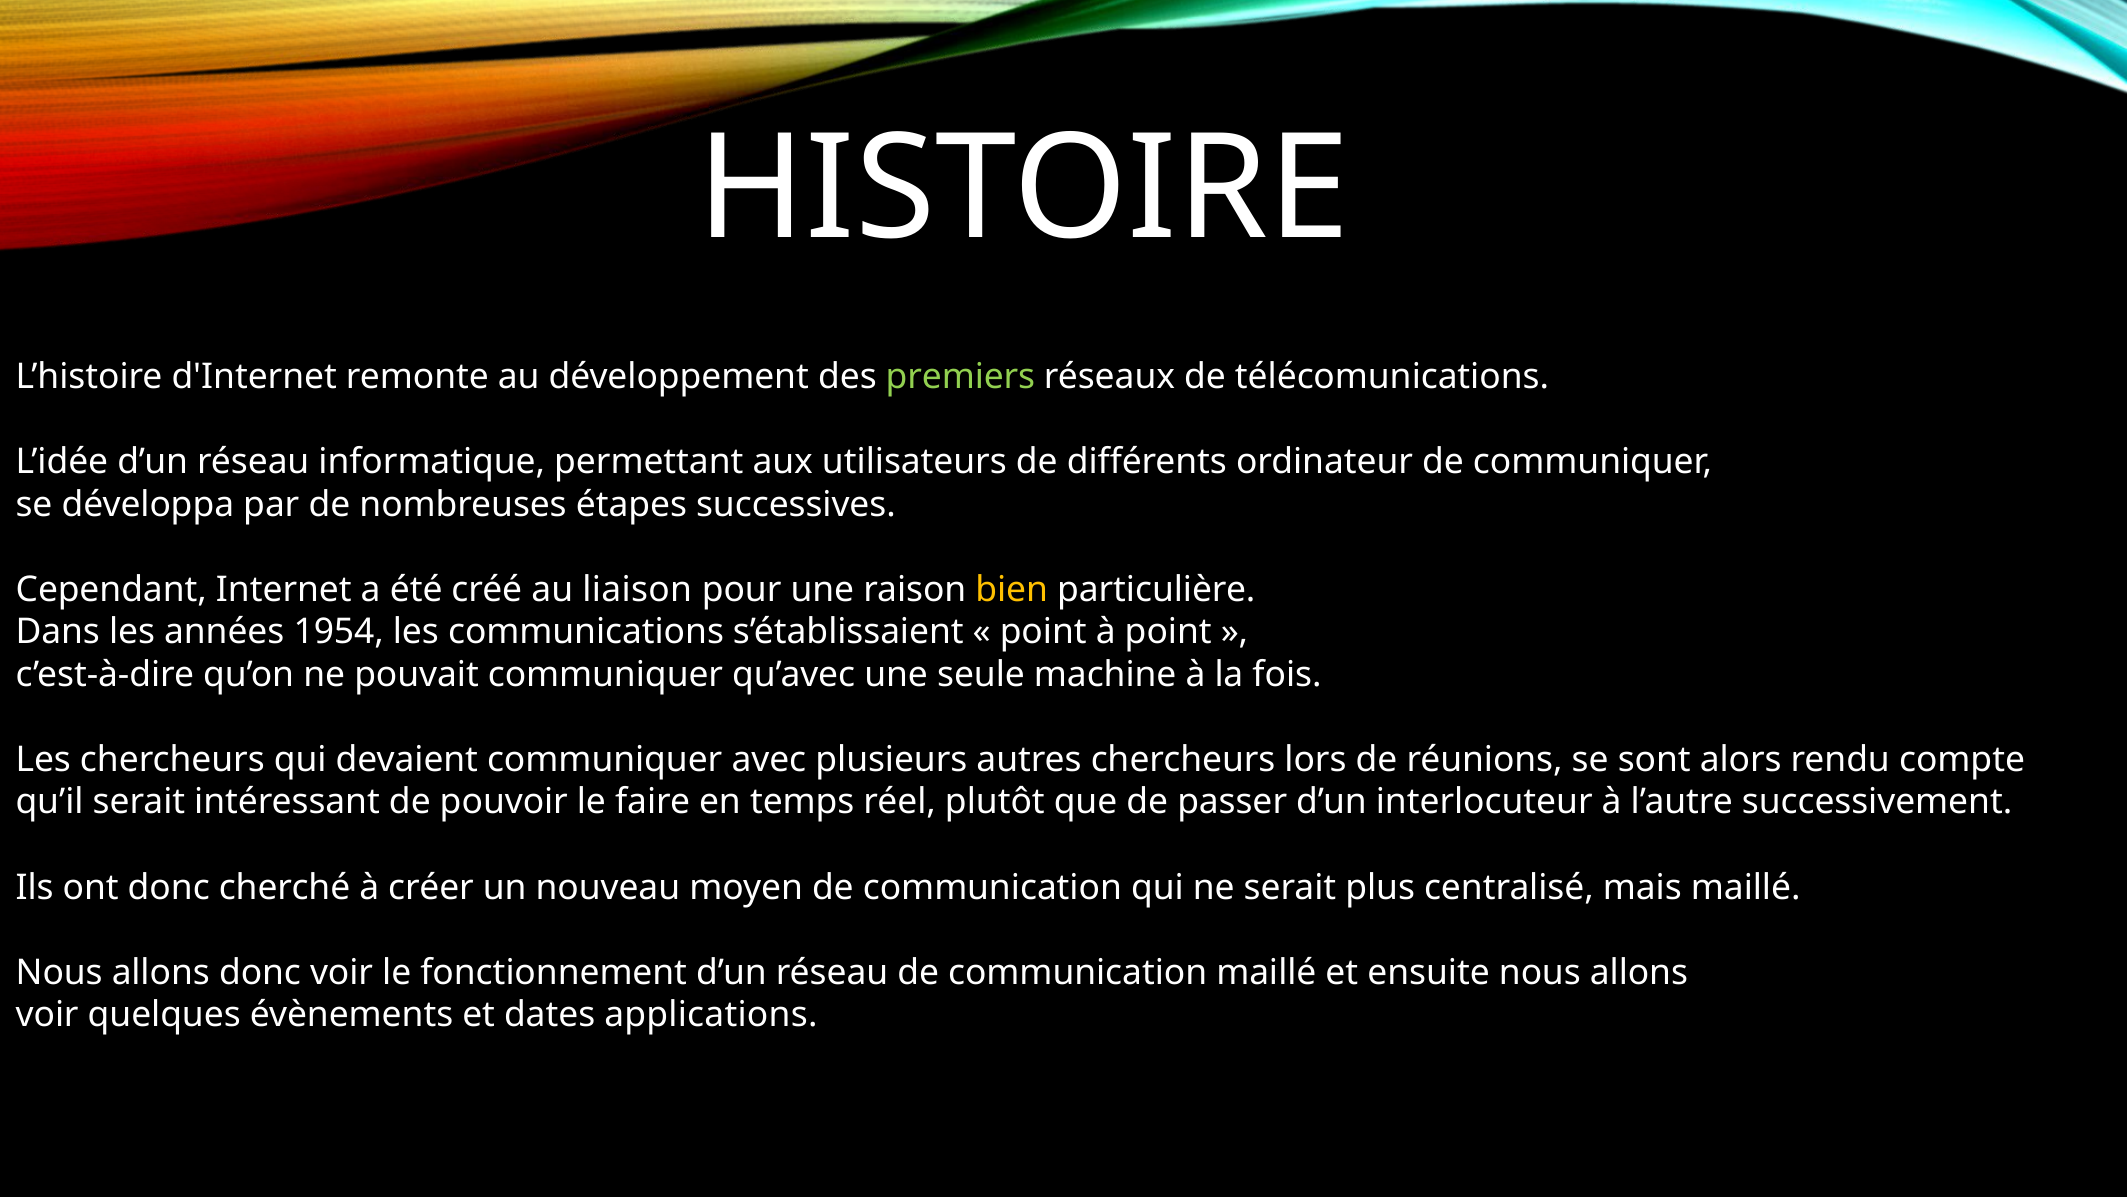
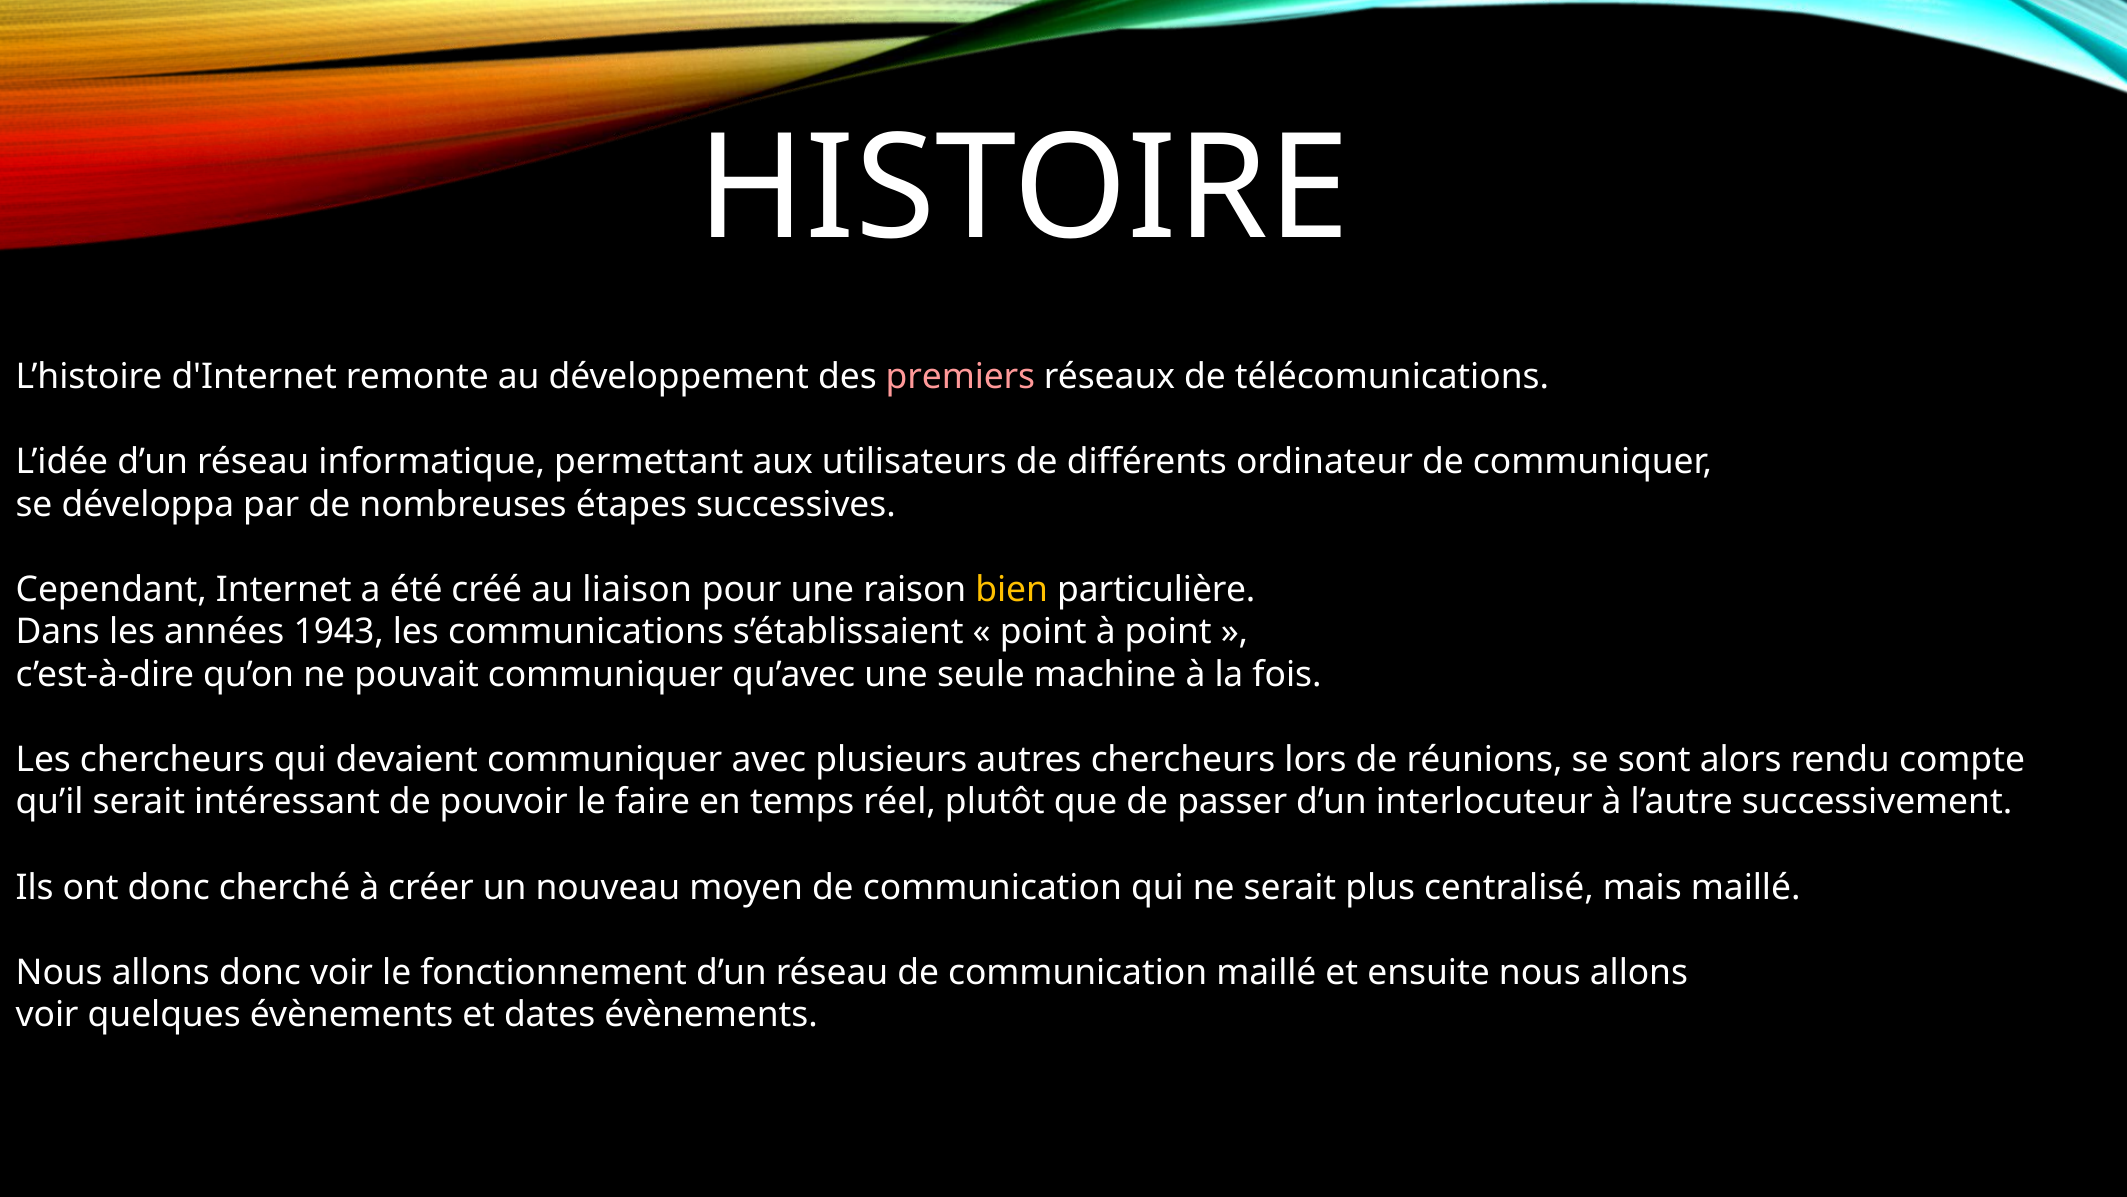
premiers colour: light green -> pink
1954: 1954 -> 1943
dates applications: applications -> évènements
